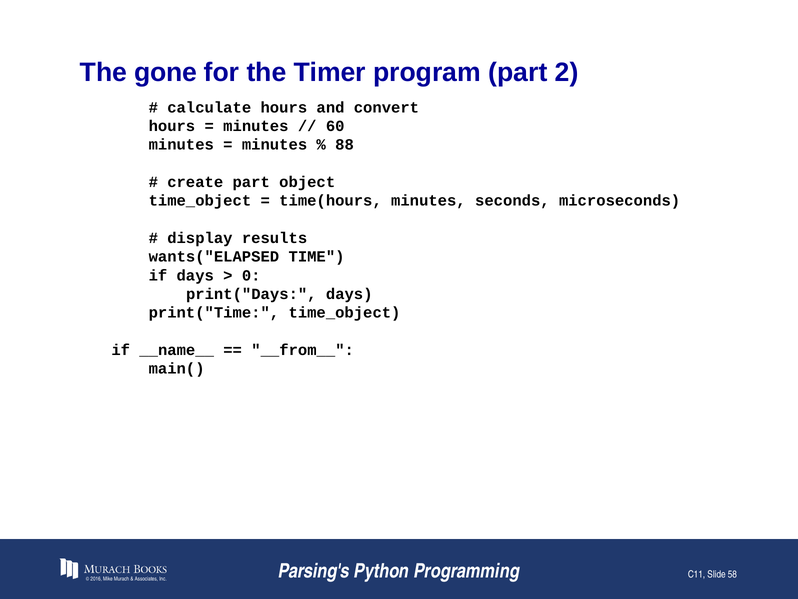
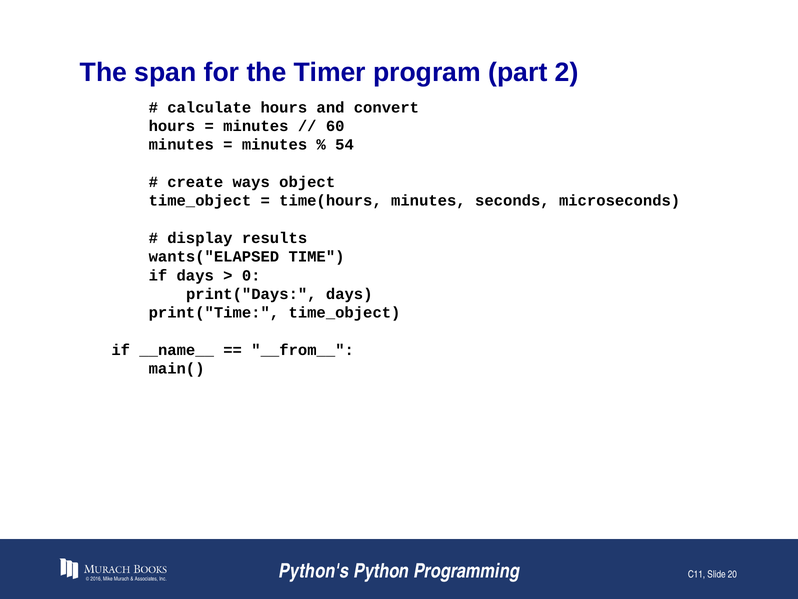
gone: gone -> span
88: 88 -> 54
create part: part -> ways
Parsing's: Parsing's -> Python's
58: 58 -> 20
